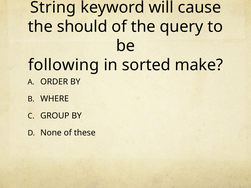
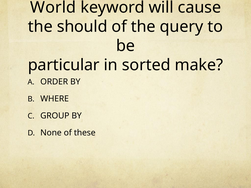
String: String -> World
following: following -> particular
